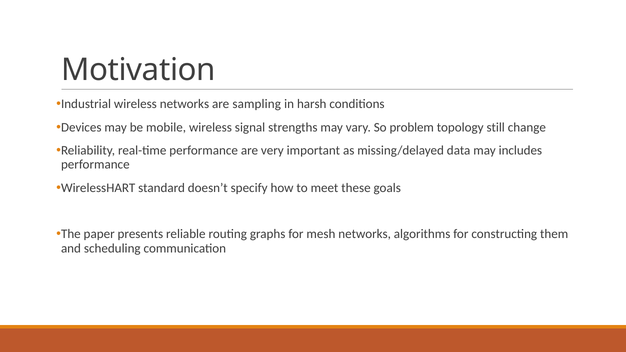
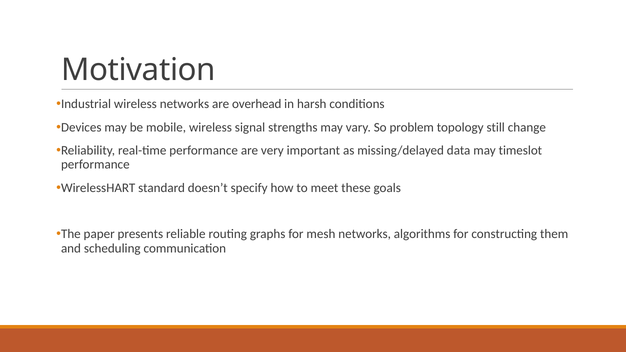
sampling: sampling -> overhead
includes: includes -> timeslot
